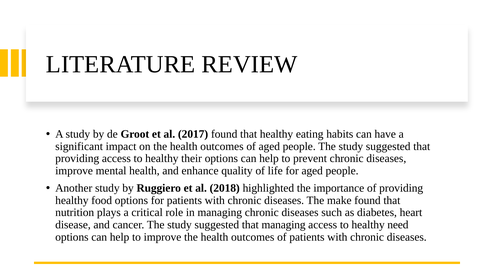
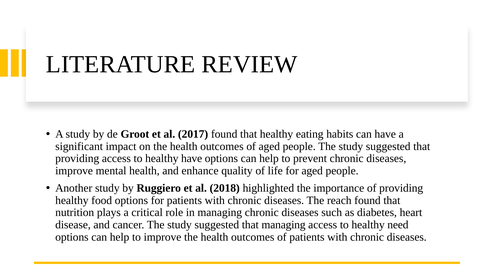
healthy their: their -> have
make: make -> reach
